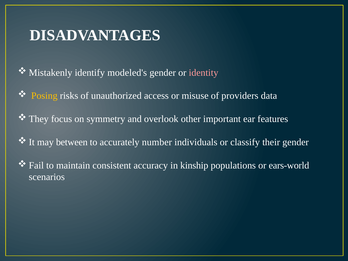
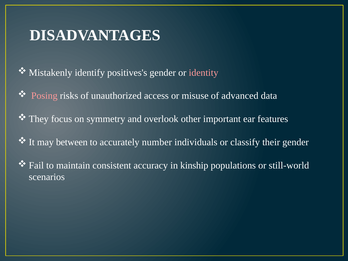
modeled's: modeled's -> positives's
Posing colour: yellow -> pink
providers: providers -> advanced
ears-world: ears-world -> still-world
